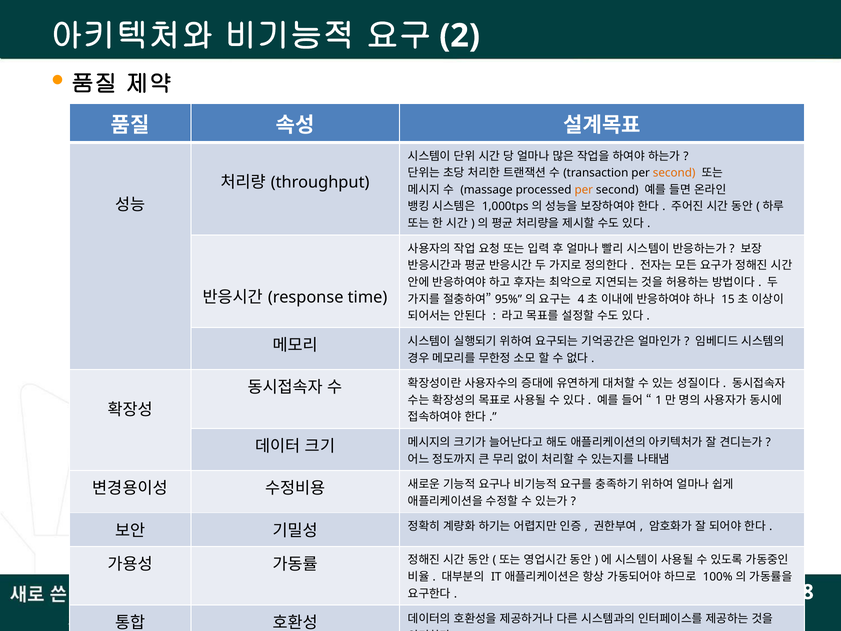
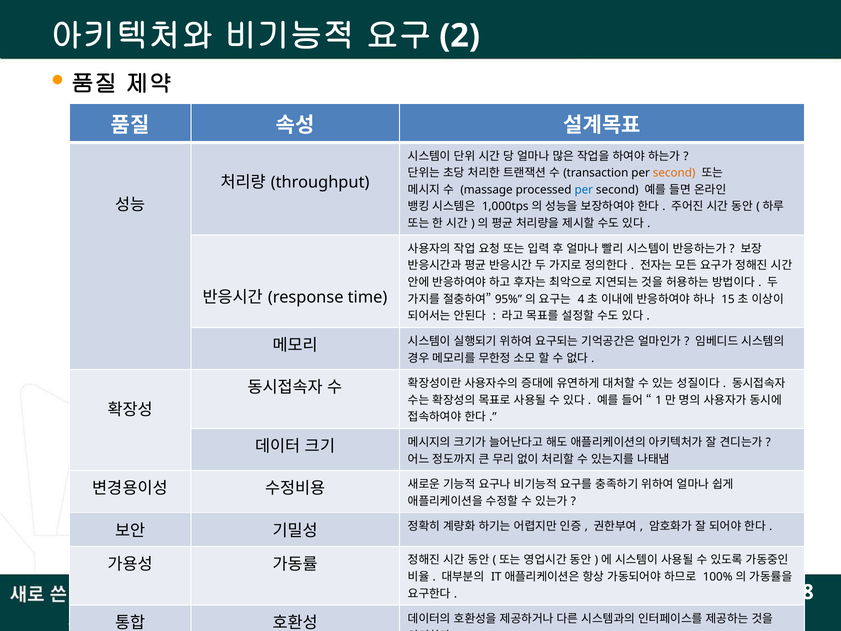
per at (584, 190) colour: orange -> blue
